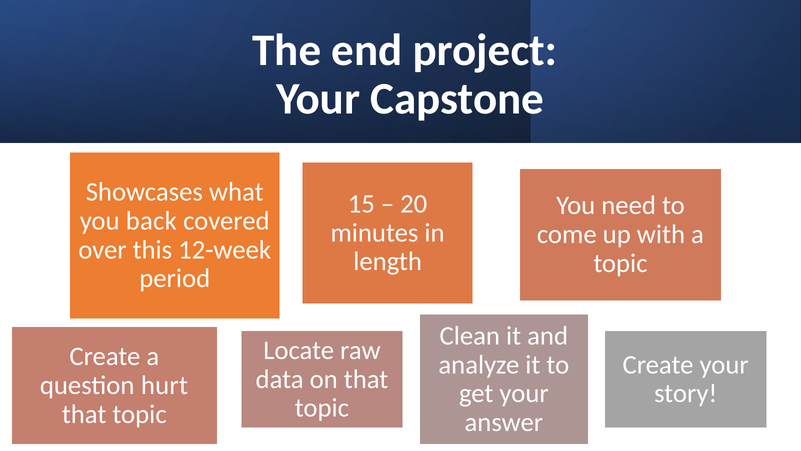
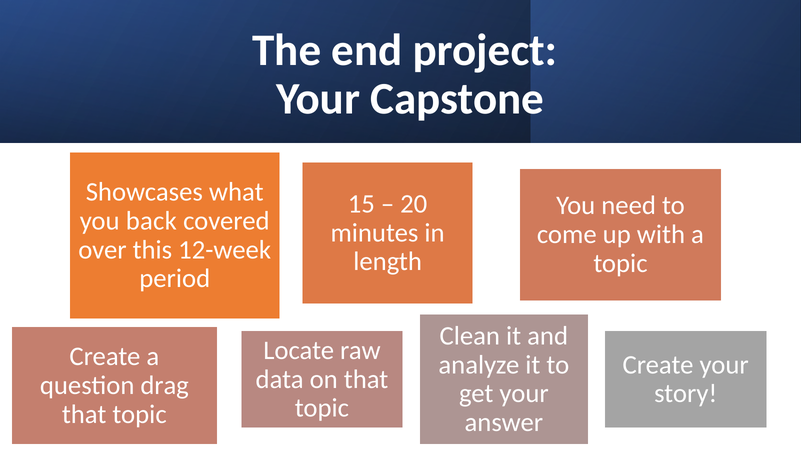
hurt: hurt -> drag
